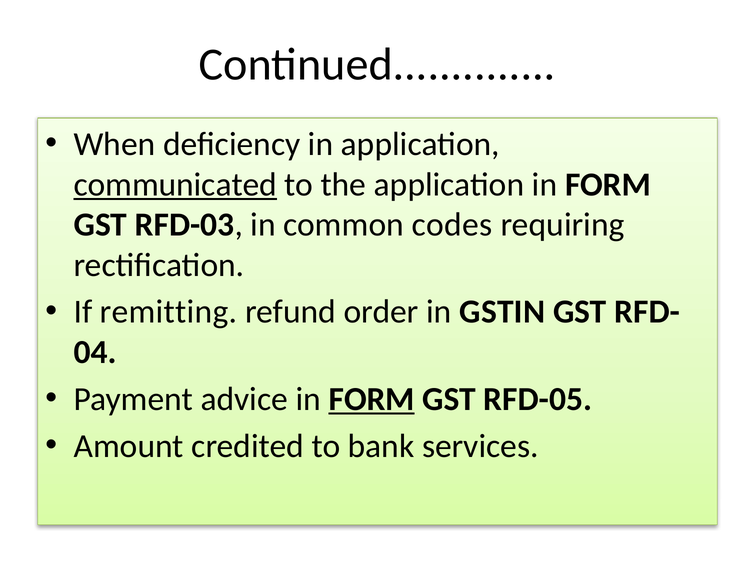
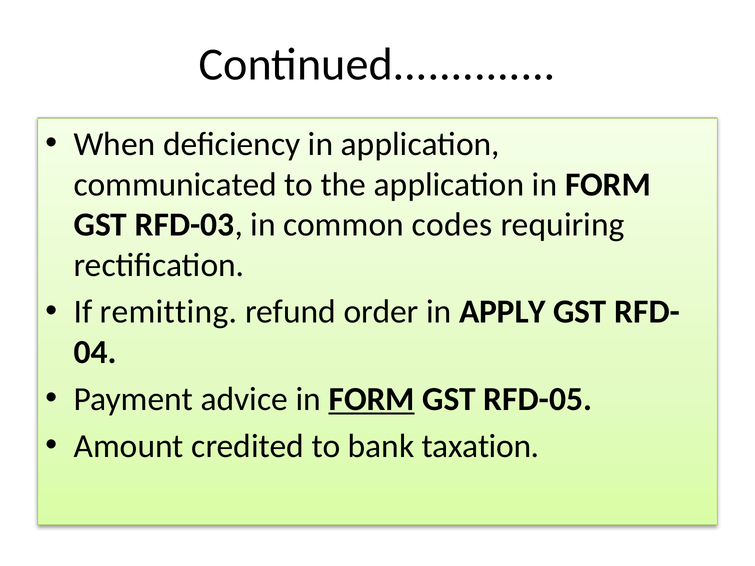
communicated underline: present -> none
GSTIN: GSTIN -> APPLY
services: services -> taxation
